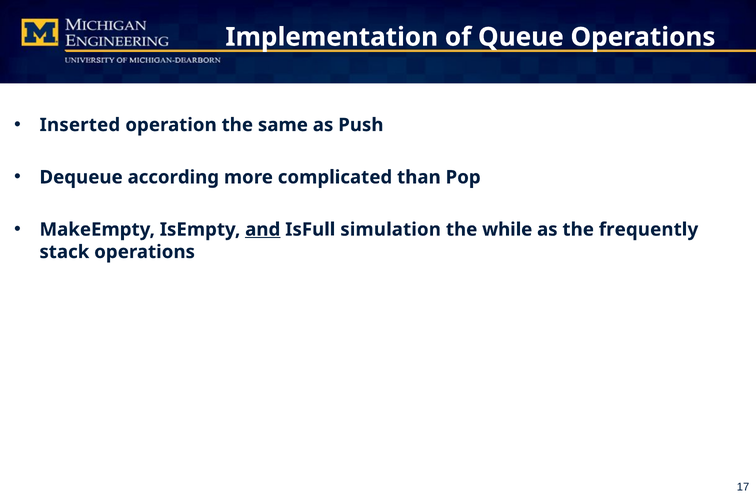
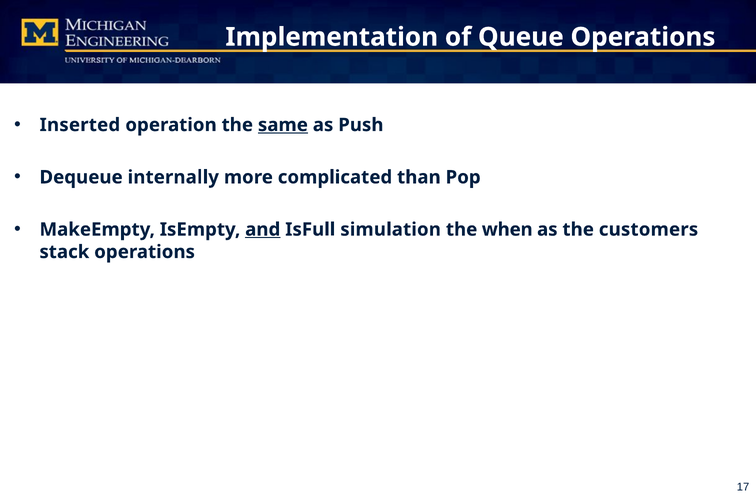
same underline: none -> present
according: according -> internally
while: while -> when
frequently: frequently -> customers
